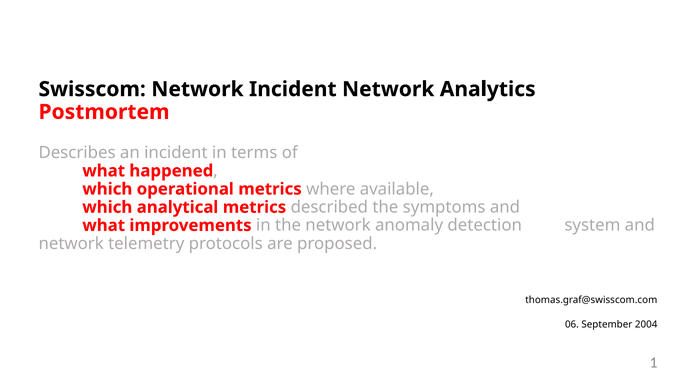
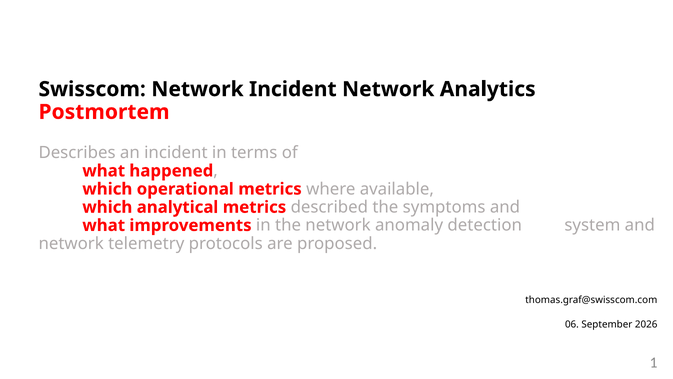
2004: 2004 -> 2026
